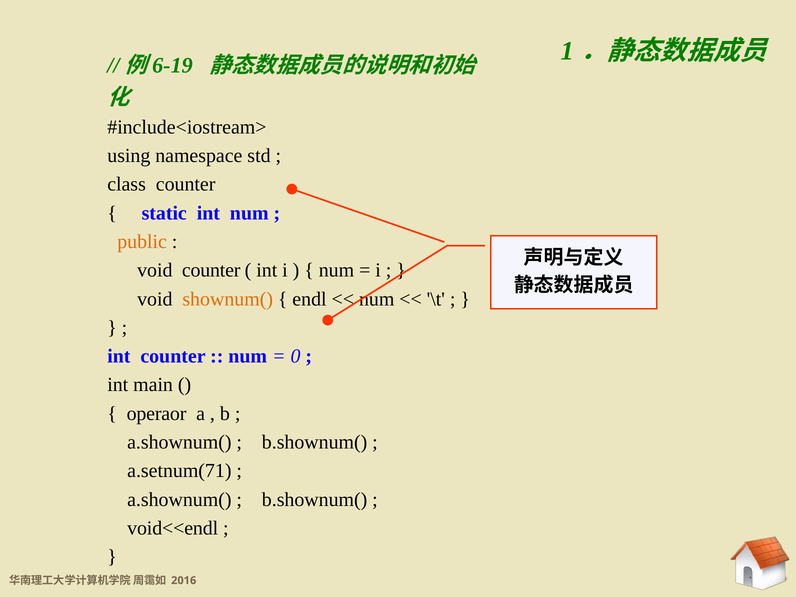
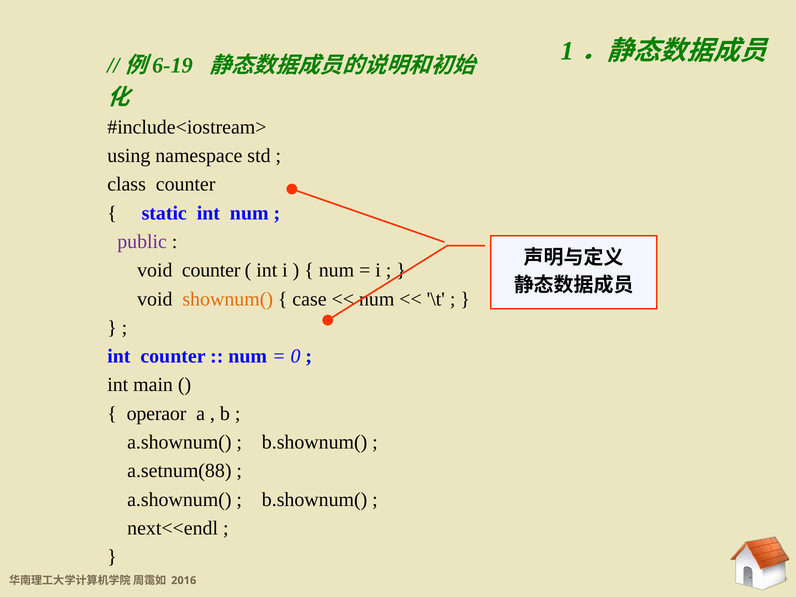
public colour: orange -> purple
endl: endl -> case
a.setnum(71: a.setnum(71 -> a.setnum(88
void<<endl: void<<endl -> next<<endl
